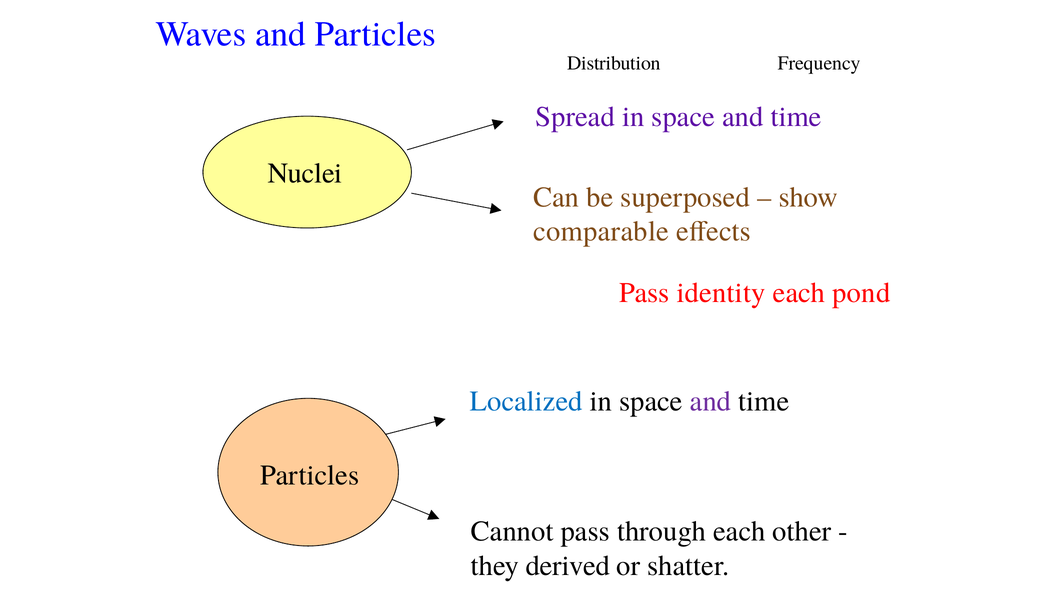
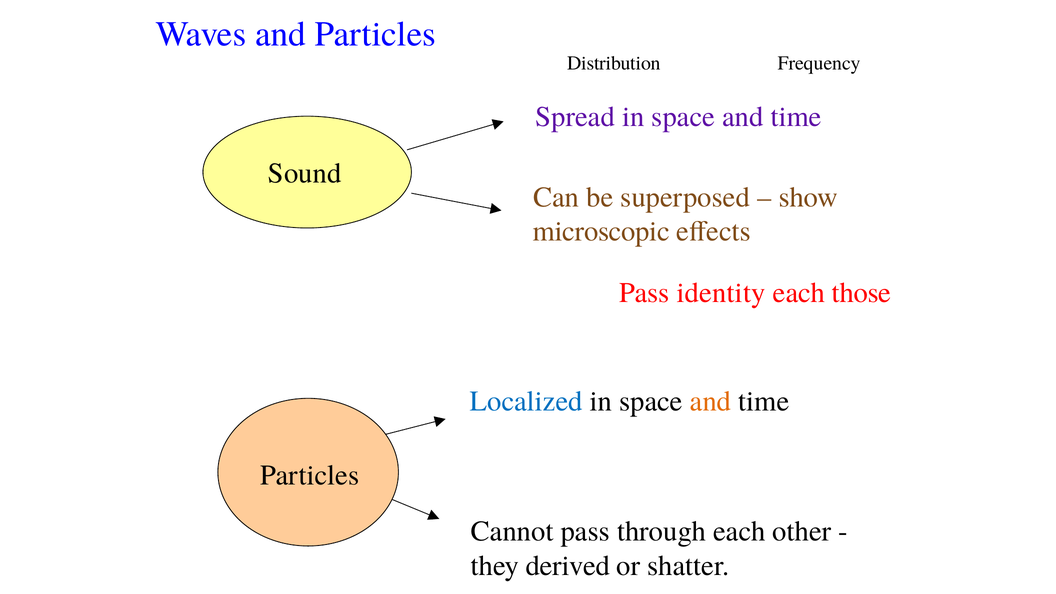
Nuclei: Nuclei -> Sound
comparable: comparable -> microscopic
pond: pond -> those
and at (711, 401) colour: purple -> orange
